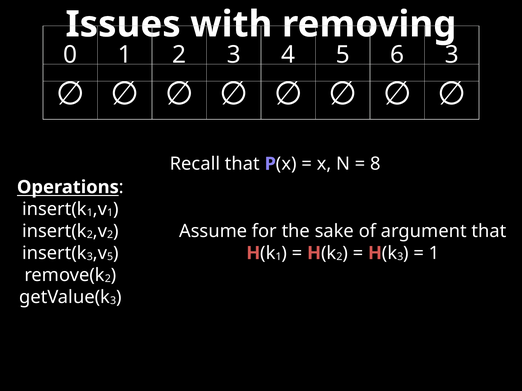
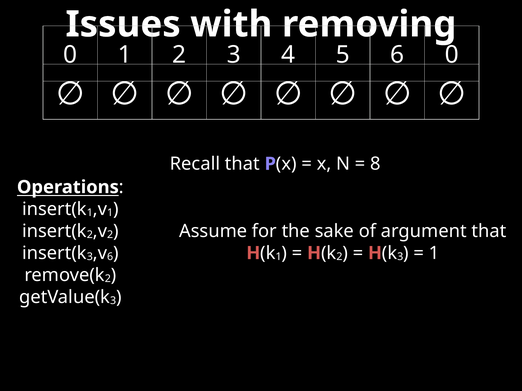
6 3: 3 -> 0
5 at (110, 257): 5 -> 6
